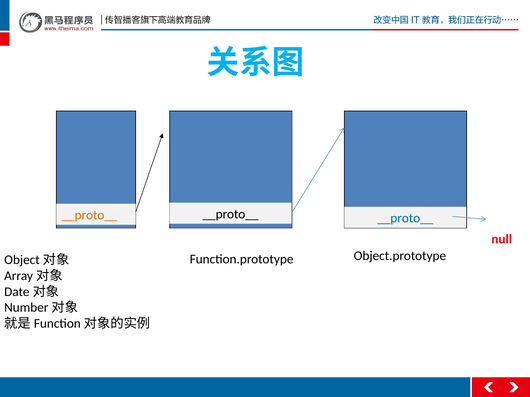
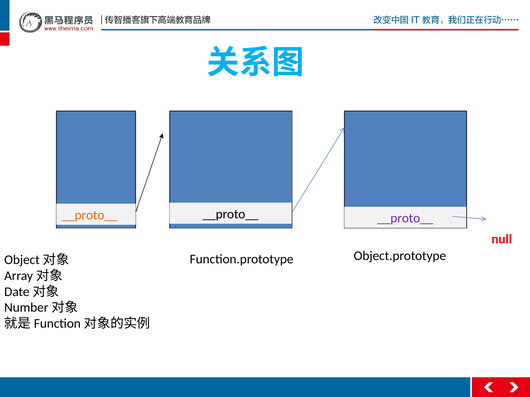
__proto__ at (405, 219) colour: blue -> purple
